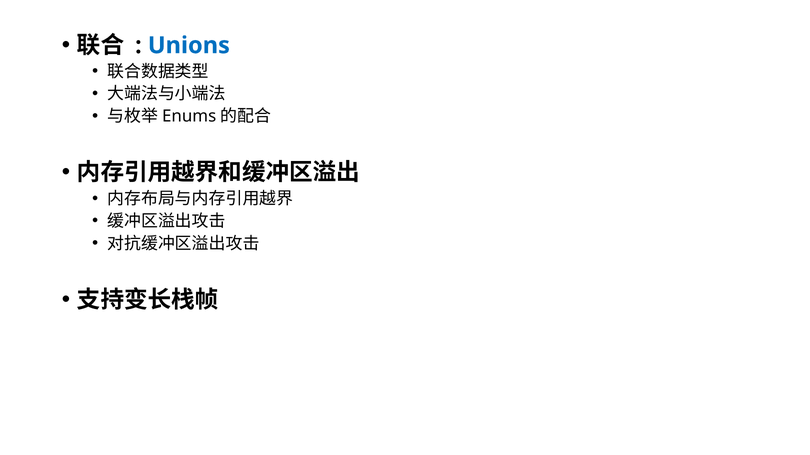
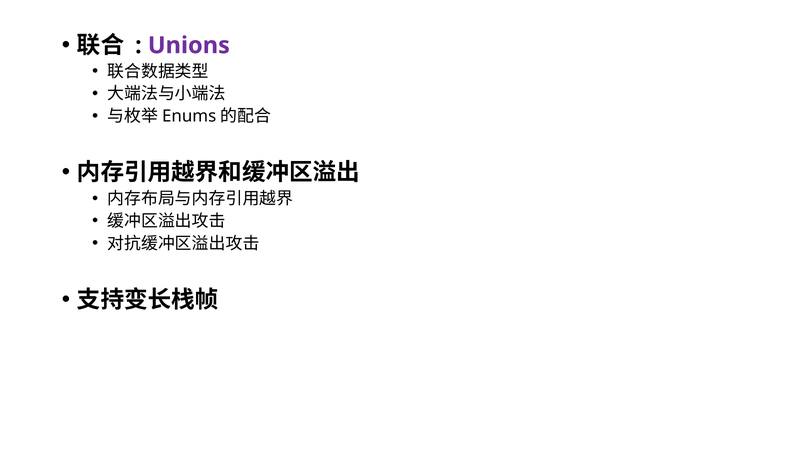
Unions colour: blue -> purple
